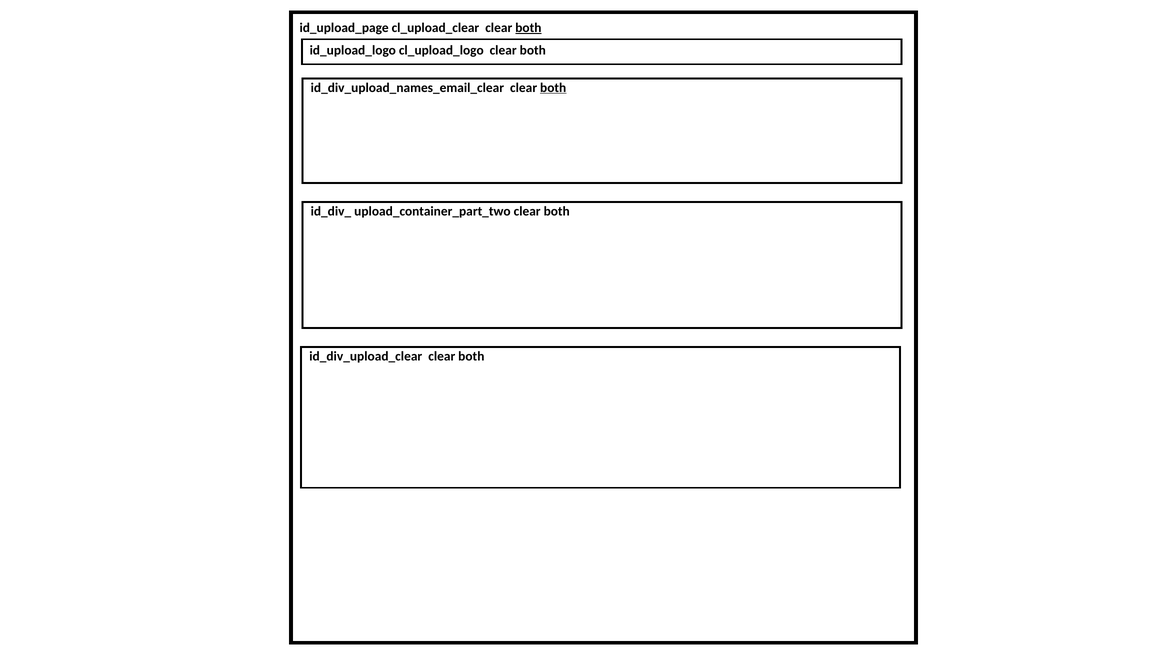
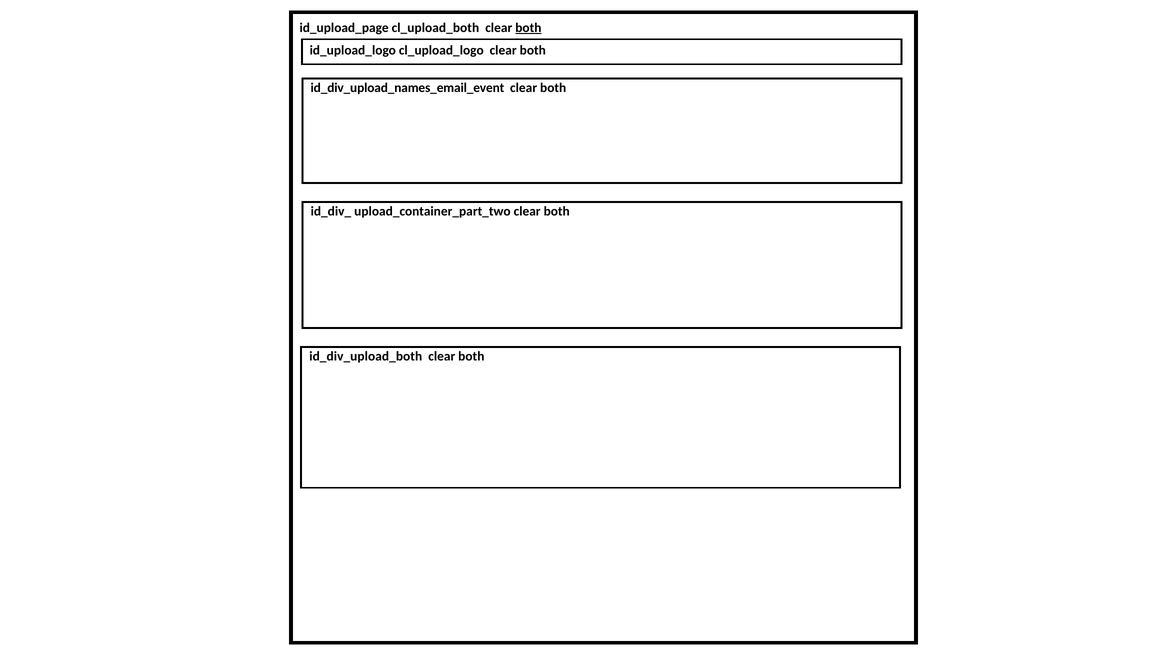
cl_upload_clear: cl_upload_clear -> cl_upload_both
id_div_upload_names_email_clear: id_div_upload_names_email_clear -> id_div_upload_names_email_event
both at (553, 88) underline: present -> none
id_div_upload_clear: id_div_upload_clear -> id_div_upload_both
